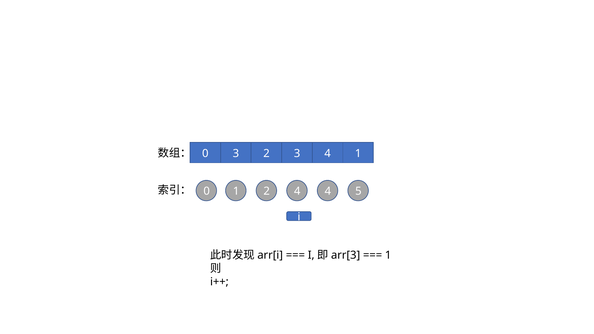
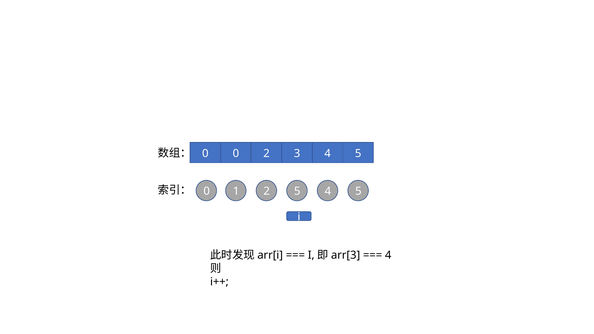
0 3: 3 -> 0
3 4 1: 1 -> 5
2 4: 4 -> 5
1 at (388, 255): 1 -> 4
